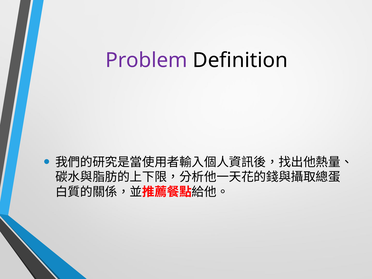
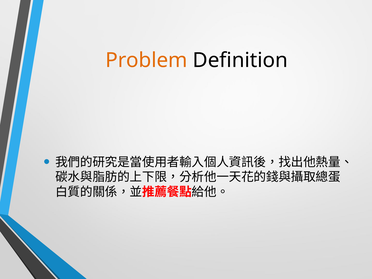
Problem colour: purple -> orange
